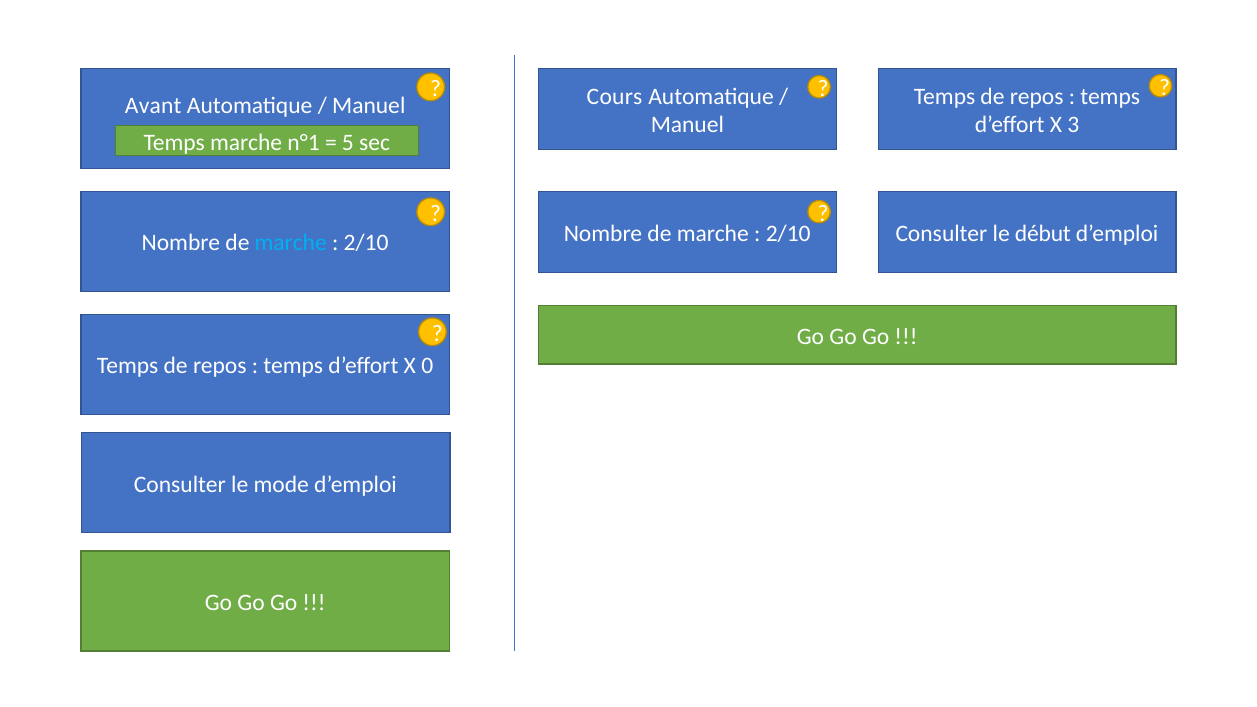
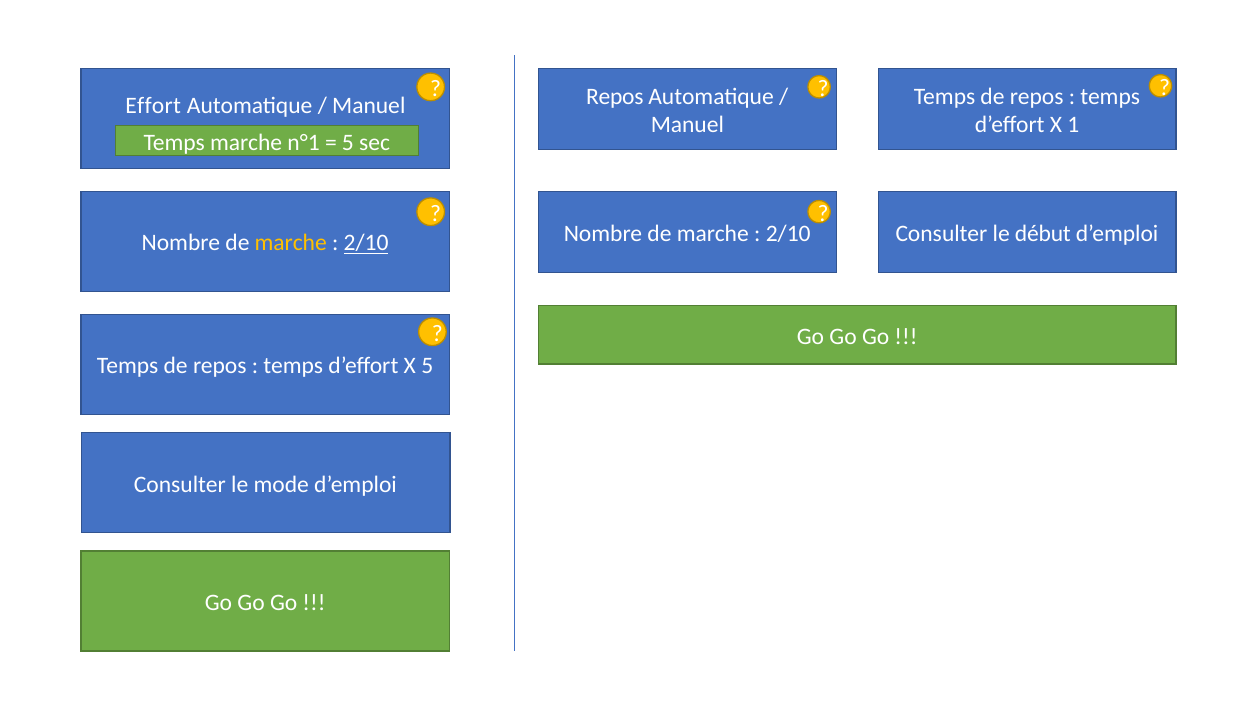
Cours at (615, 96): Cours -> Repos
Avant: Avant -> Effort
3: 3 -> 1
marche at (291, 243) colour: light blue -> yellow
2/10 at (366, 243) underline: none -> present
X 0: 0 -> 5
